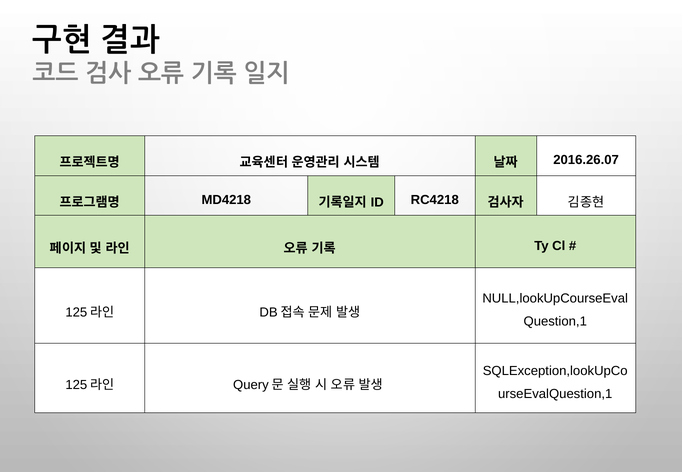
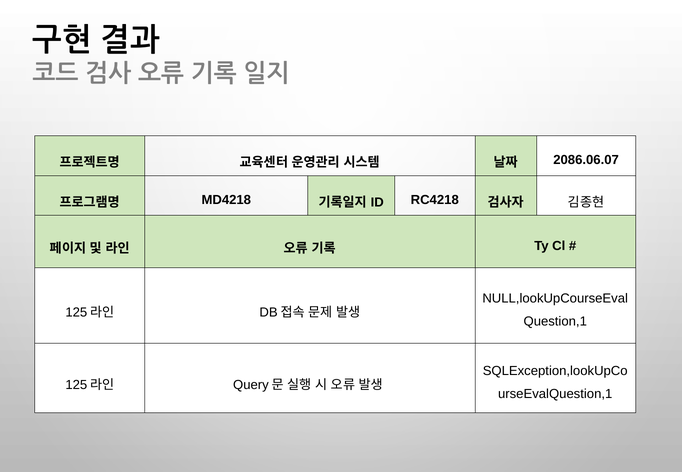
2016.26.07: 2016.26.07 -> 2086.06.07
